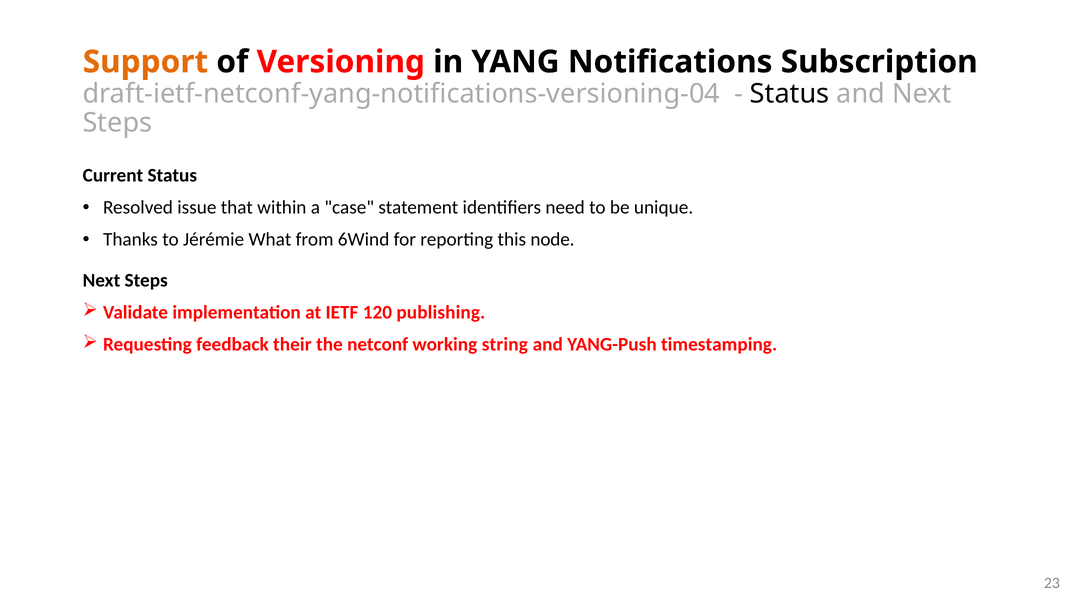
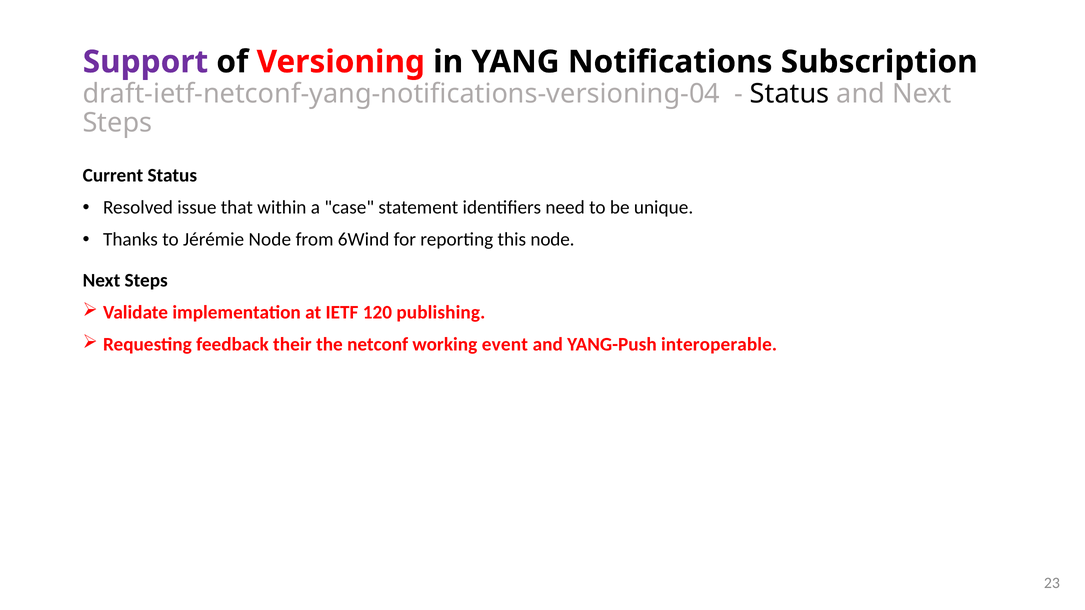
Support colour: orange -> purple
Jérémie What: What -> Node
string: string -> event
timestamping: timestamping -> interoperable
